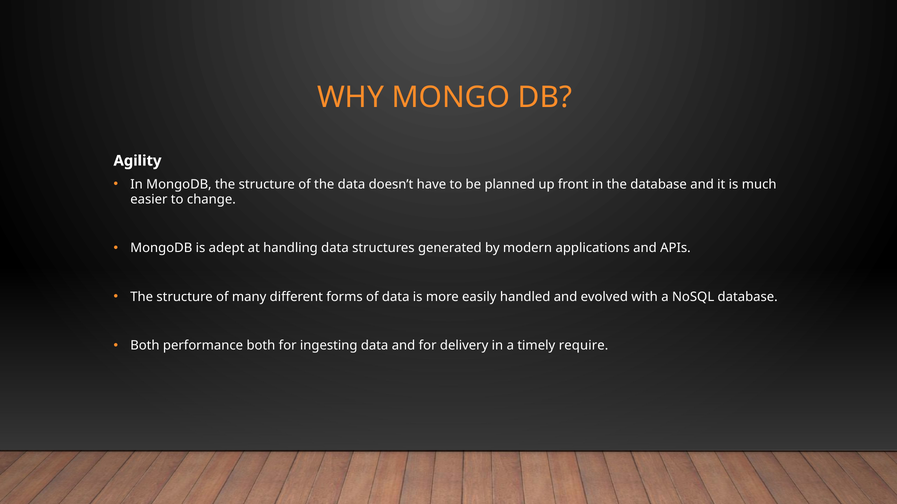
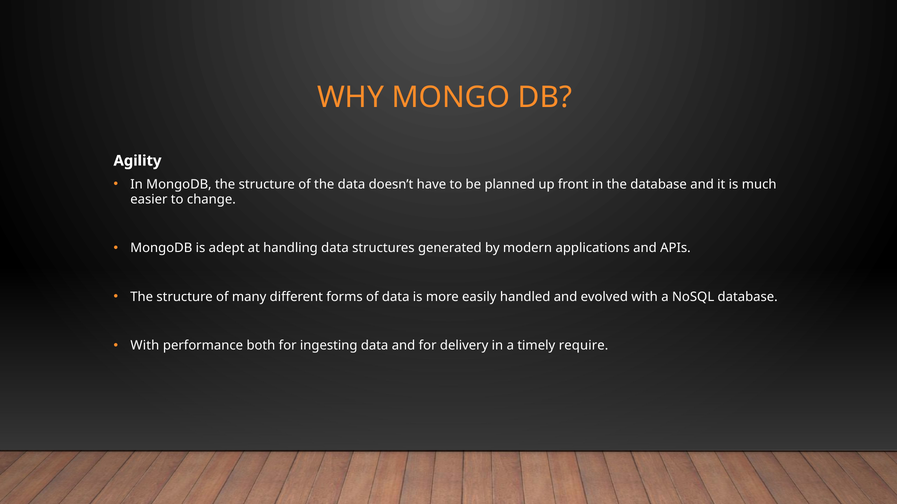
Both at (145, 346): Both -> With
